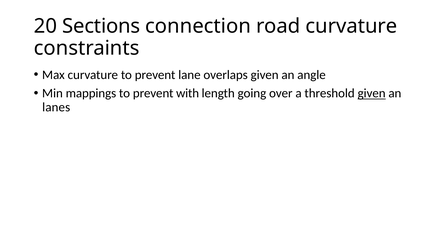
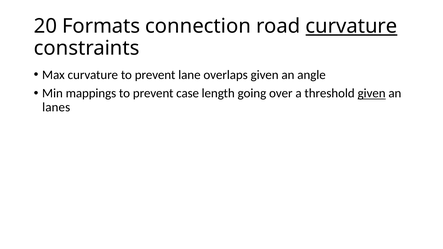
Sections: Sections -> Formats
curvature at (351, 26) underline: none -> present
with: with -> case
